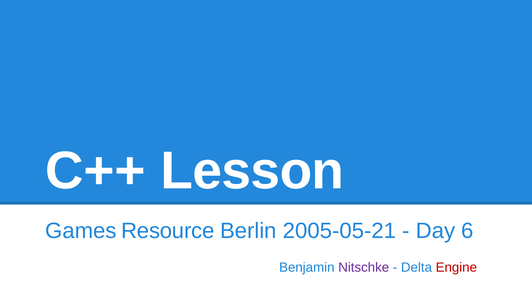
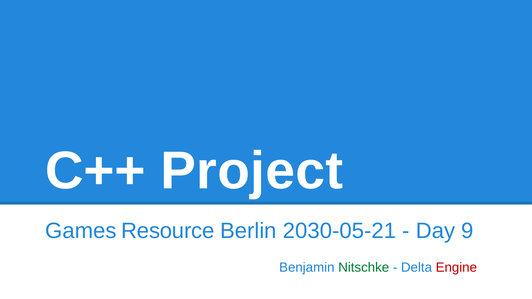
Lesson: Lesson -> Project
2005-05-21: 2005-05-21 -> 2030-05-21
6: 6 -> 9
Nitschke colour: purple -> green
